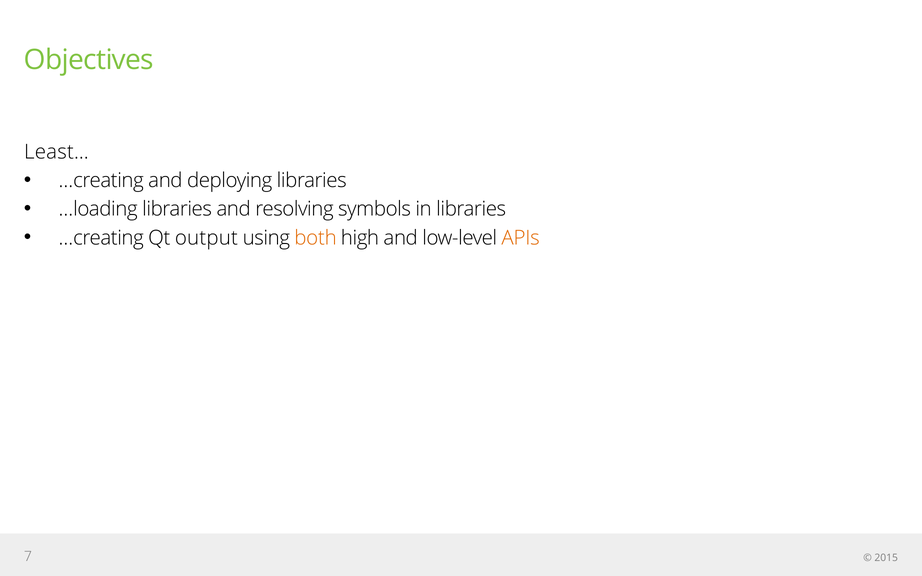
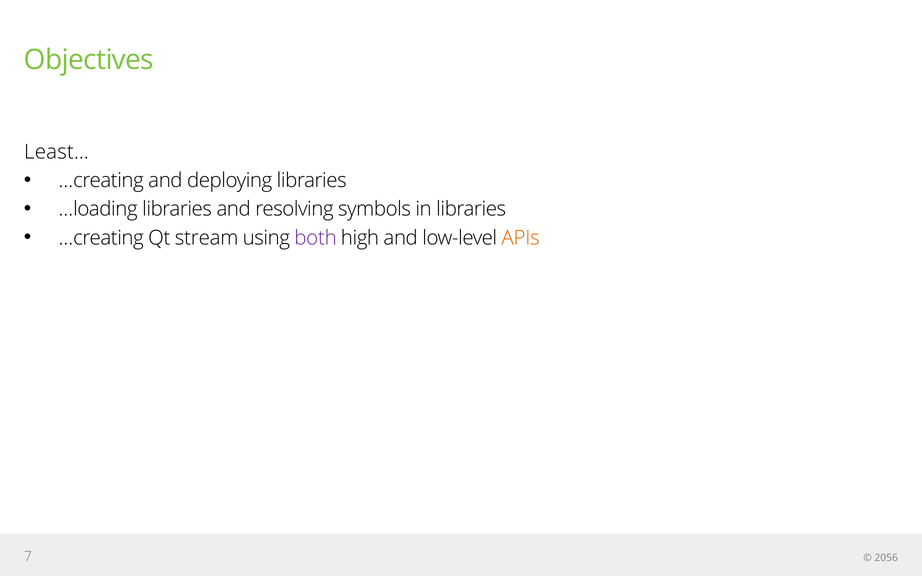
output: output -> stream
both colour: orange -> purple
2015: 2015 -> 2056
